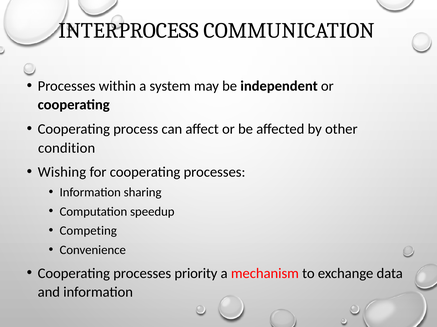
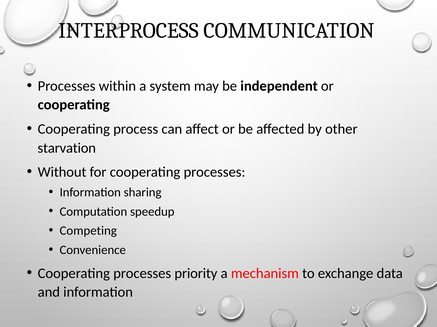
condition: condition -> starvation
Wishing: Wishing -> Without
